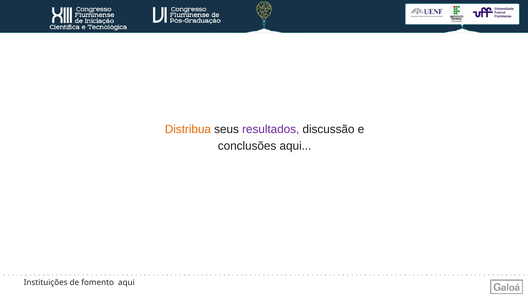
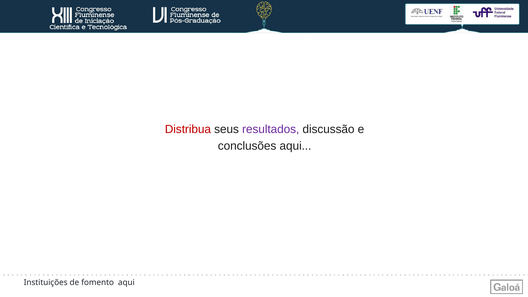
Distribua colour: orange -> red
